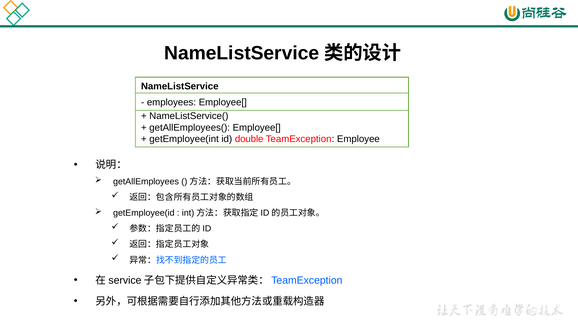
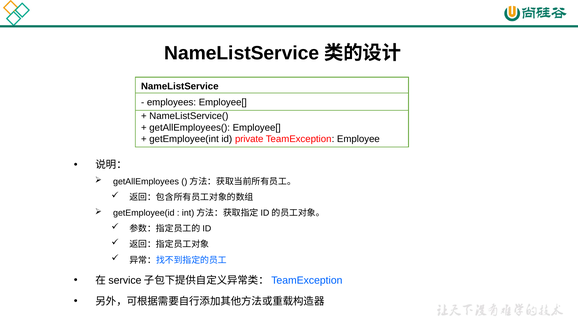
double: double -> private
